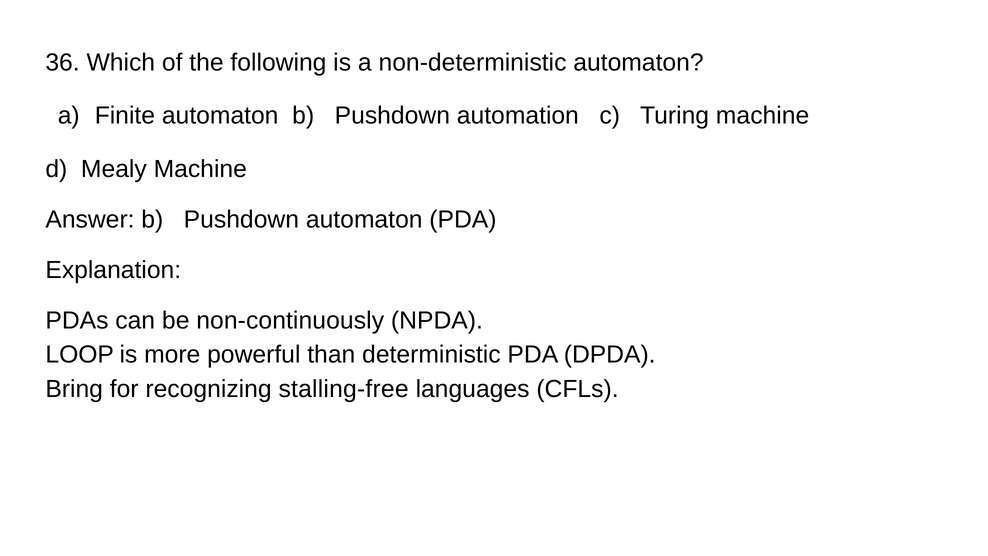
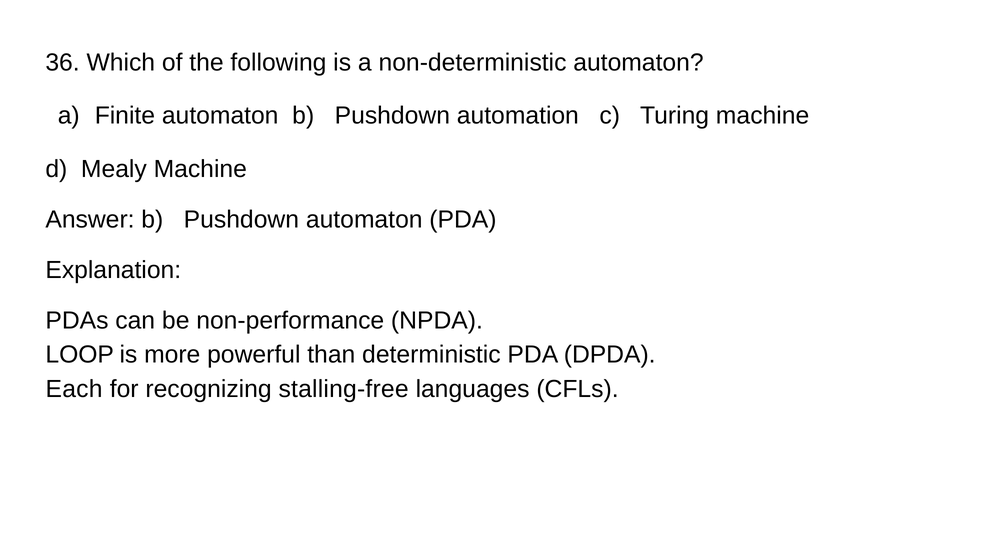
non-continuously: non-continuously -> non-performance
Bring: Bring -> Each
